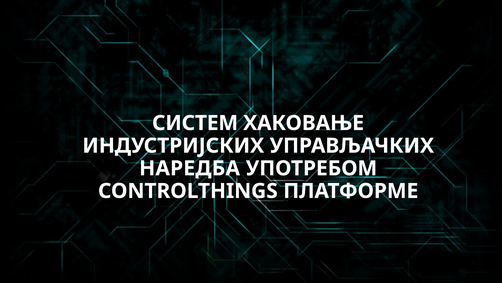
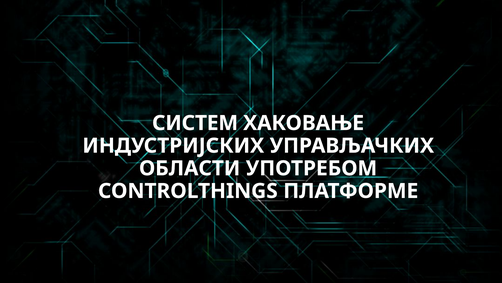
НАРЕДБА: НАРЕДБА -> ОБЛАСТИ
